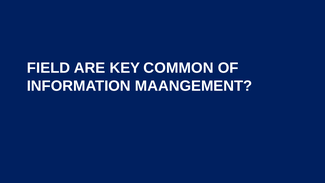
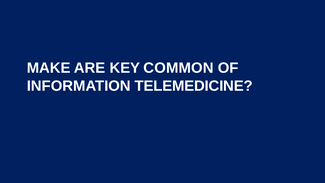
FIELD: FIELD -> MAKE
MAANGEMENT: MAANGEMENT -> TELEMEDICINE
